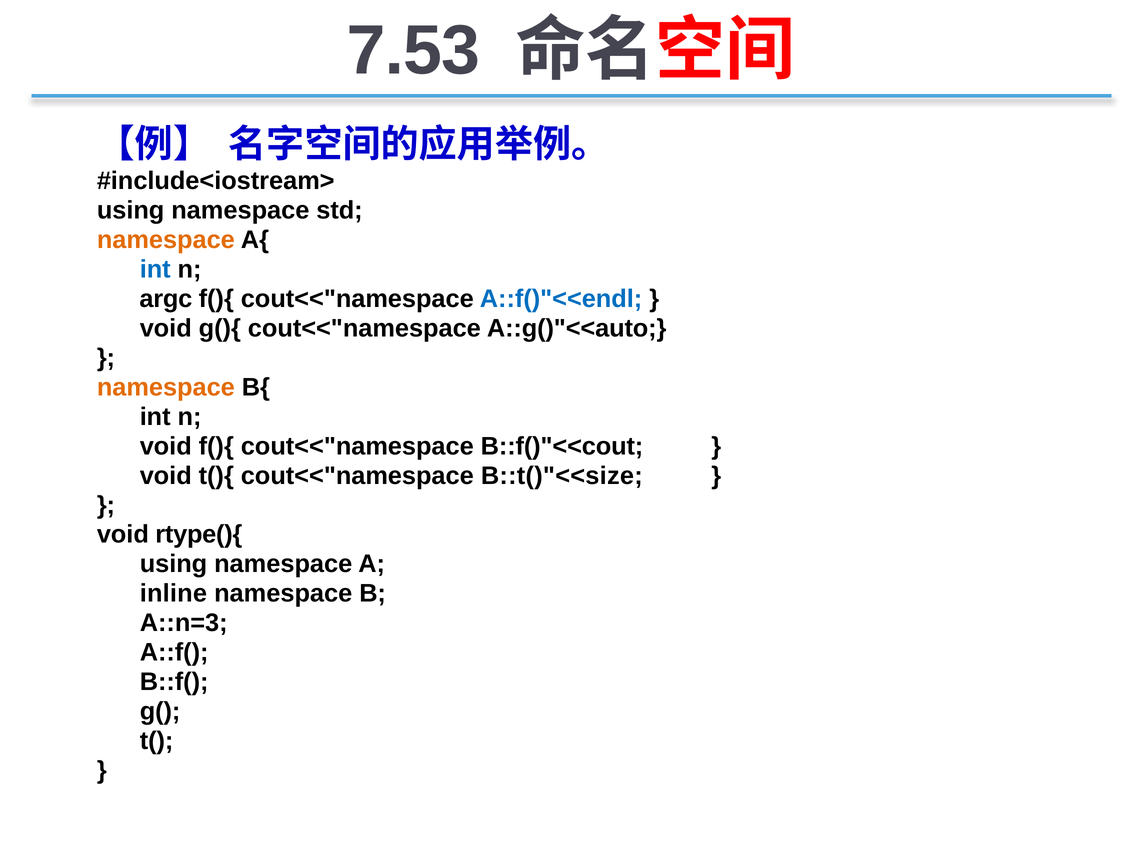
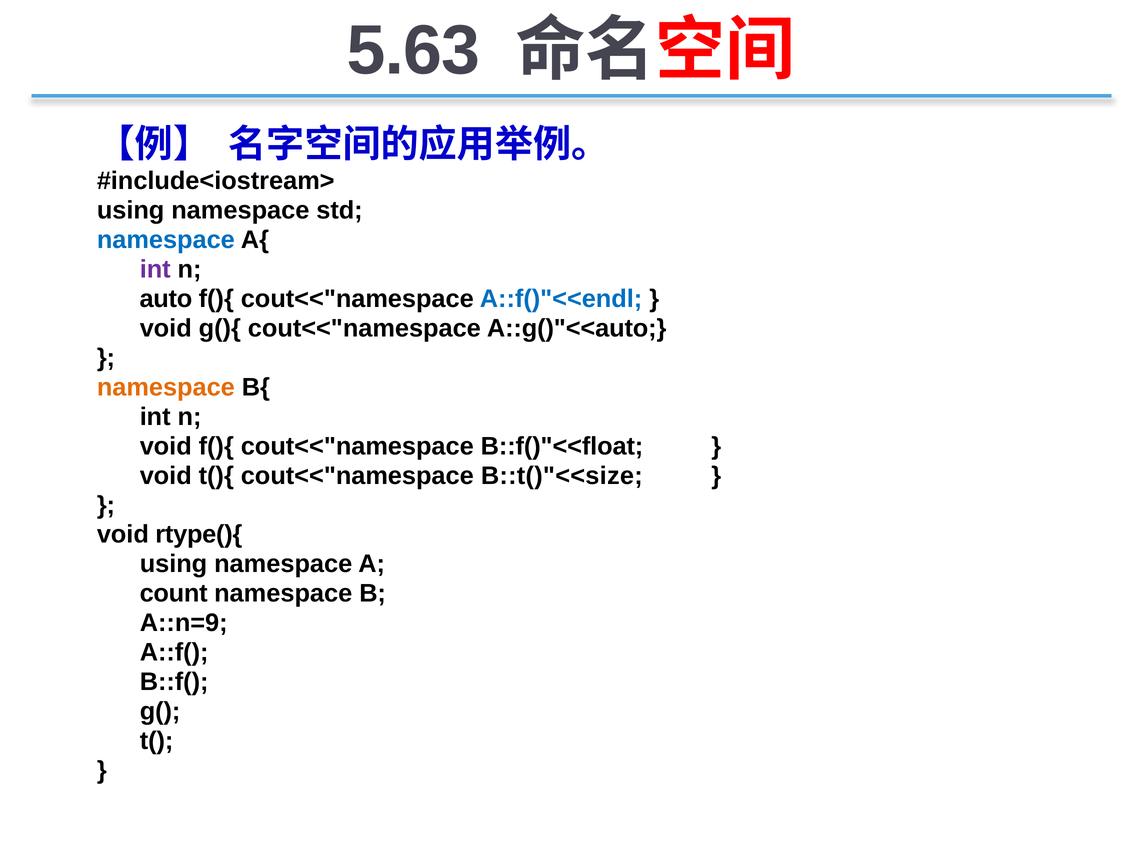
7.53: 7.53 -> 5.63
namespace at (166, 240) colour: orange -> blue
int at (155, 269) colour: blue -> purple
argc: argc -> auto
B::f()"<<cout: B::f()"<<cout -> B::f()"<<float
inline: inline -> count
A::n=3: A::n=3 -> A::n=9
